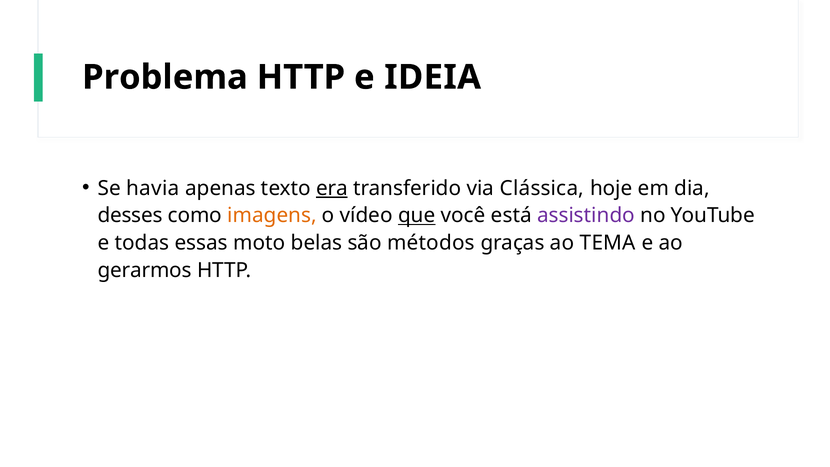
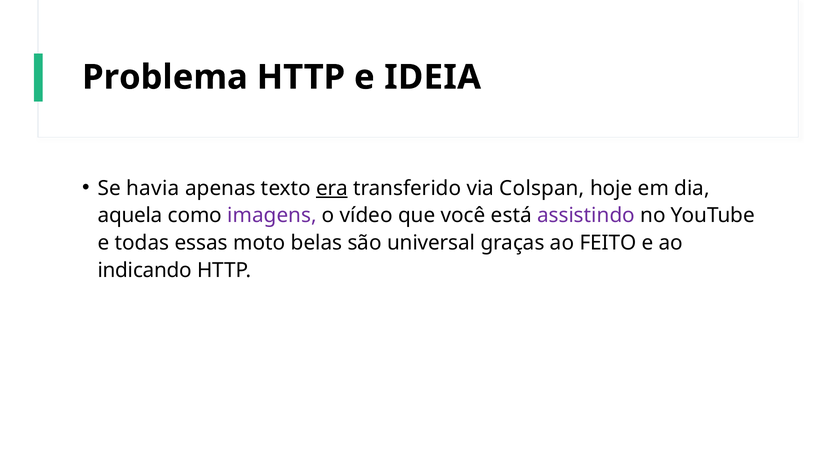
Clássica: Clássica -> Colspan
desses: desses -> aquela
imagens colour: orange -> purple
que underline: present -> none
métodos: métodos -> universal
TEMA: TEMA -> FEITO
gerarmos: gerarmos -> indicando
